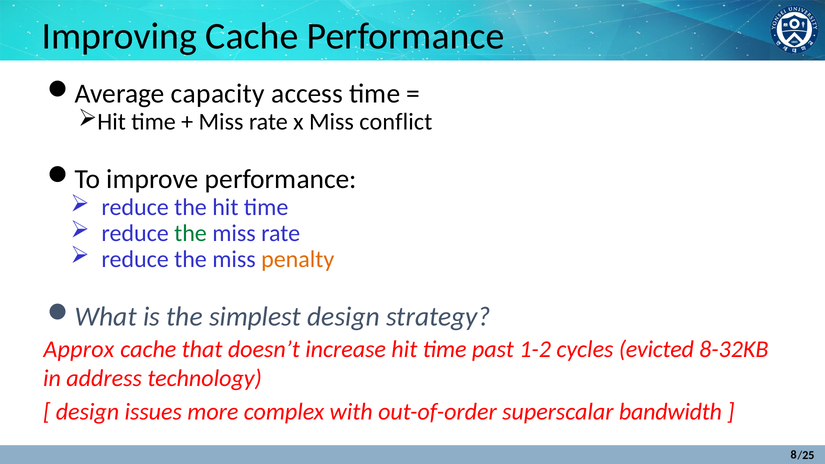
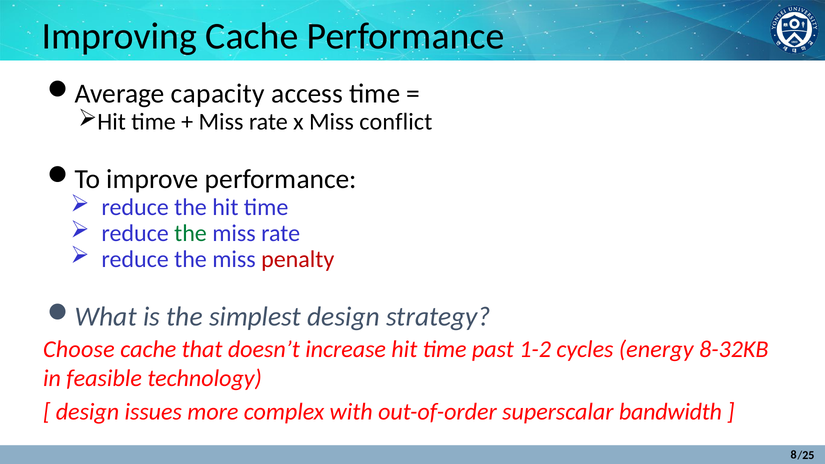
penalty colour: orange -> red
Approx: Approx -> Choose
evicted: evicted -> energy
address: address -> feasible
